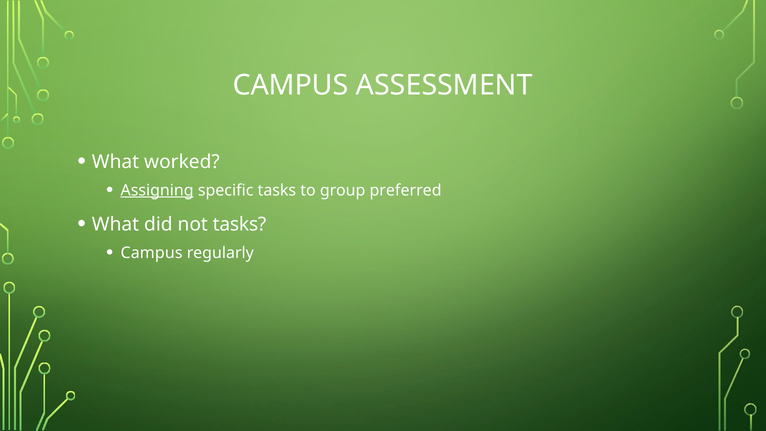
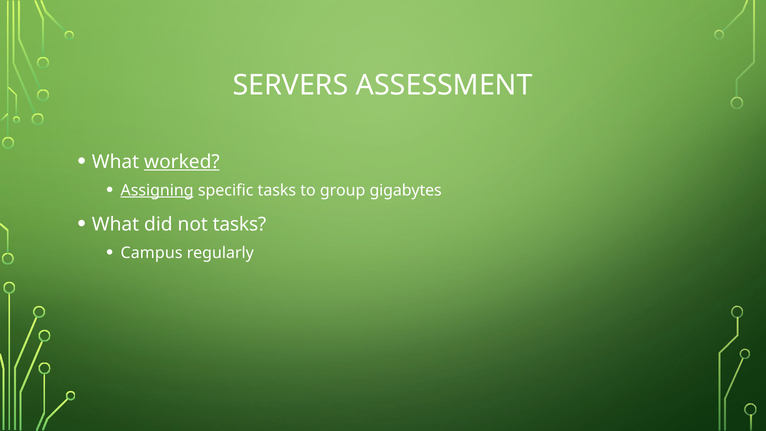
CAMPUS at (291, 85): CAMPUS -> SERVERS
worked underline: none -> present
preferred: preferred -> gigabytes
